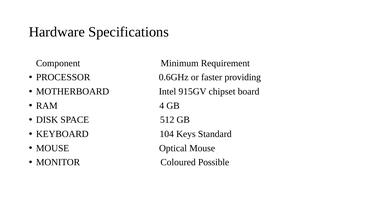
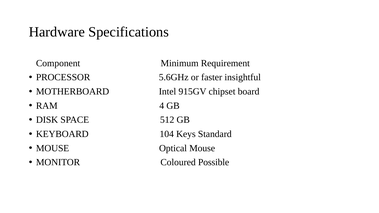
0.6GHz: 0.6GHz -> 5.6GHz
providing: providing -> insightful
